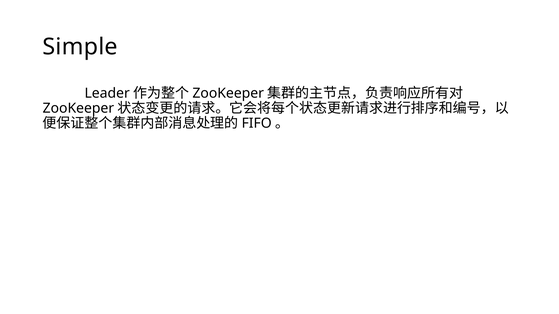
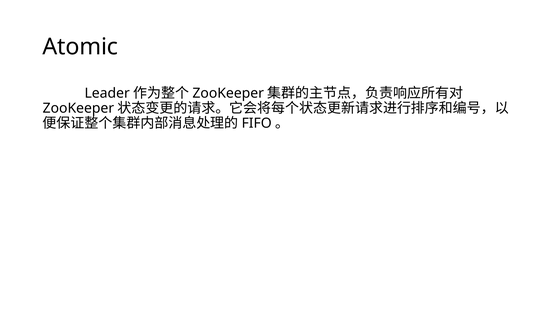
Simple: Simple -> Atomic
